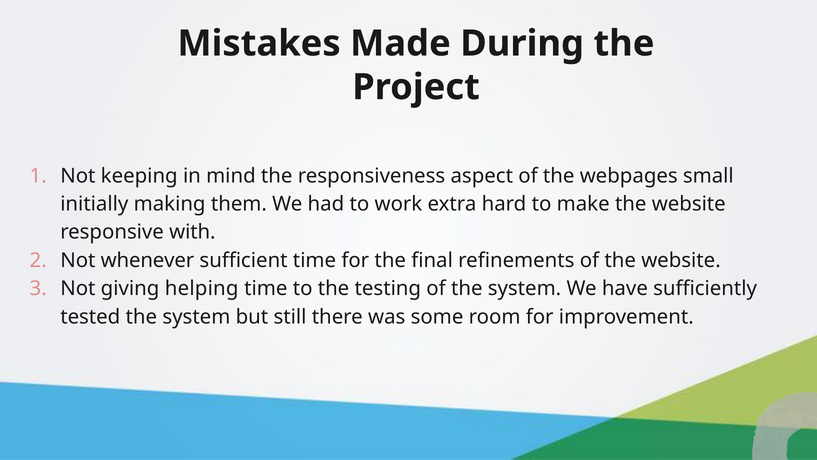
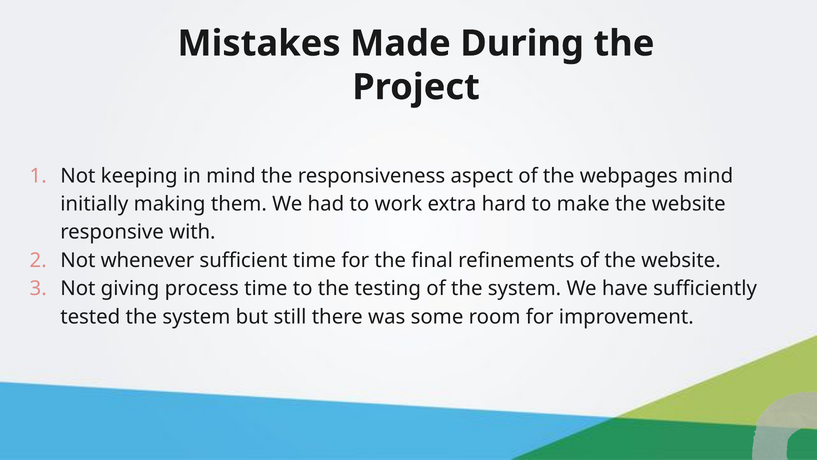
webpages small: small -> mind
helping: helping -> process
